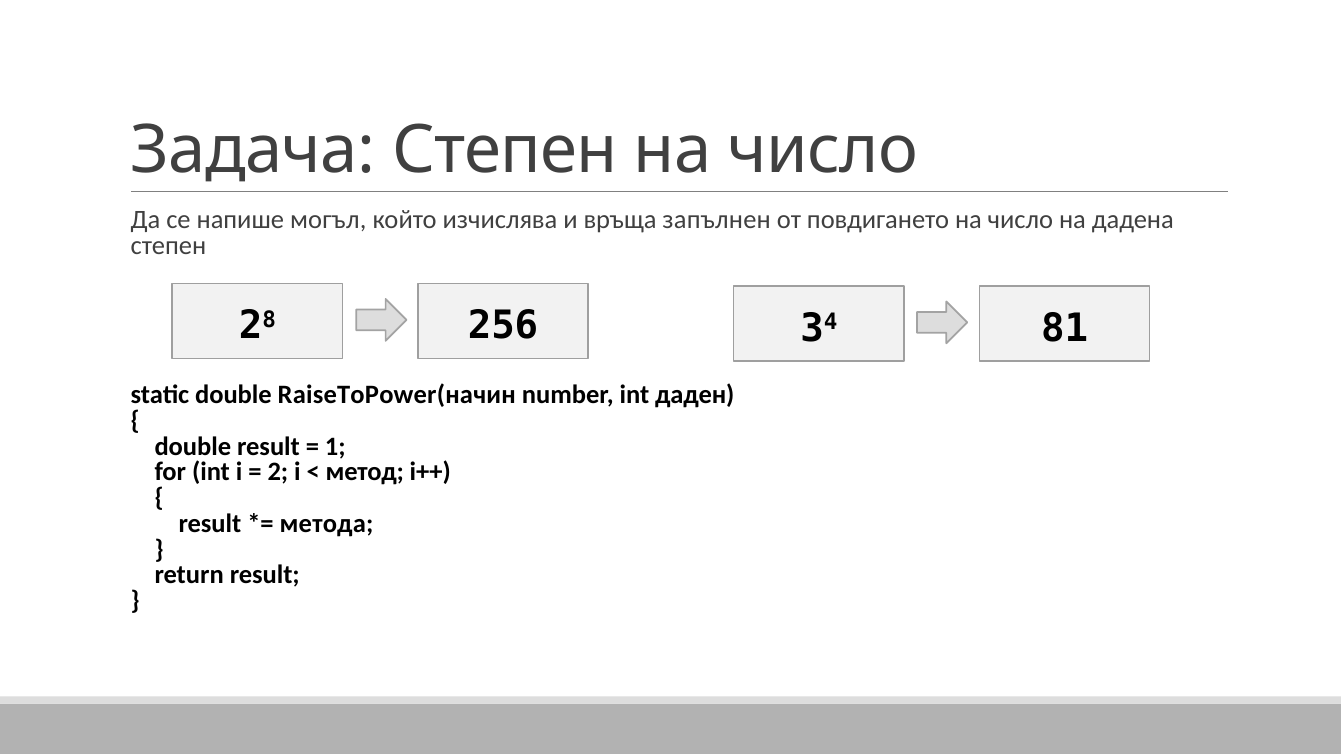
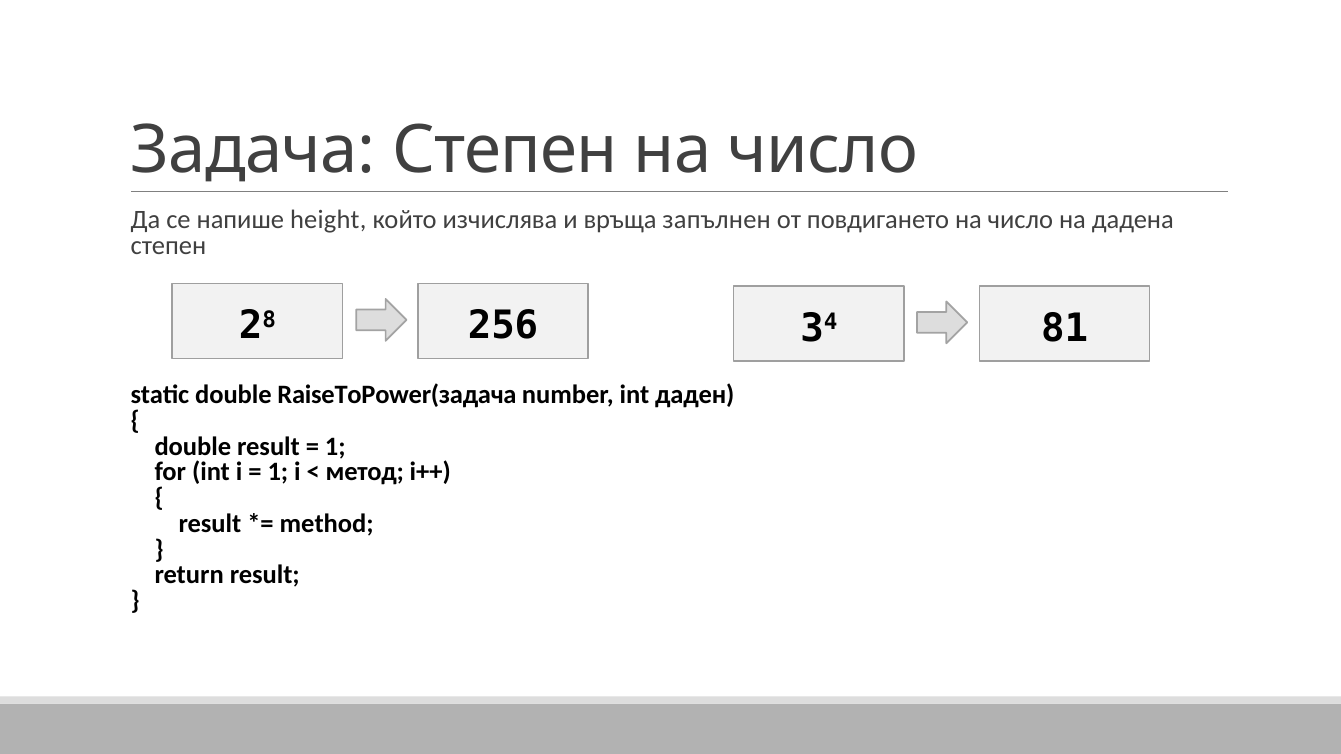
могъл: могъл -> height
RaiseToPower(начин: RaiseToPower(начин -> RaiseToPower(задача
2 at (278, 472): 2 -> 1
метода: метода -> method
